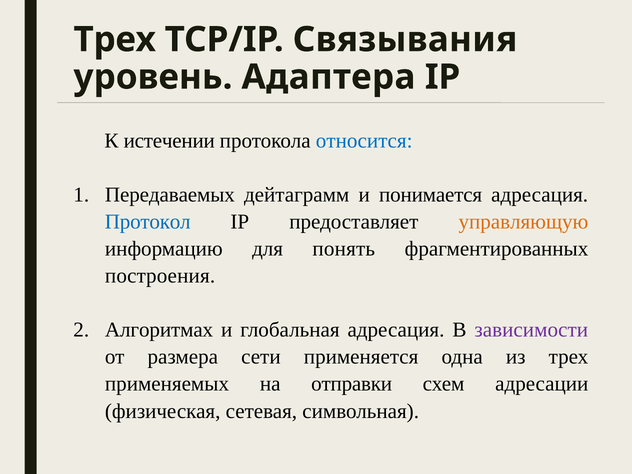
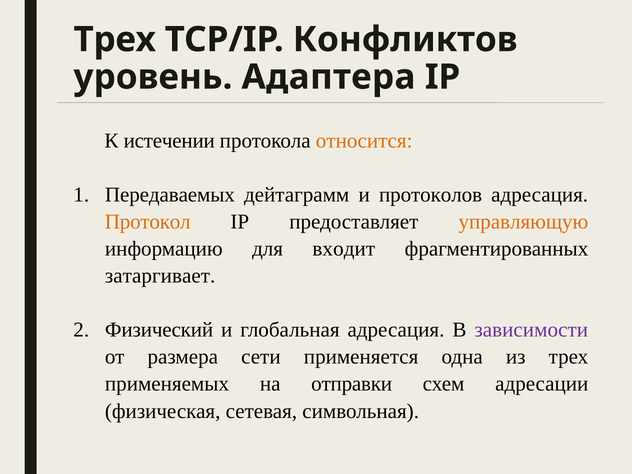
Связывания: Связывания -> Конфликтов
относится colour: blue -> orange
понимается: понимается -> протоколов
Протокол colour: blue -> orange
понять: понять -> входит
построения: построения -> затаргивает
Алгоритмах: Алгоритмах -> Физический
